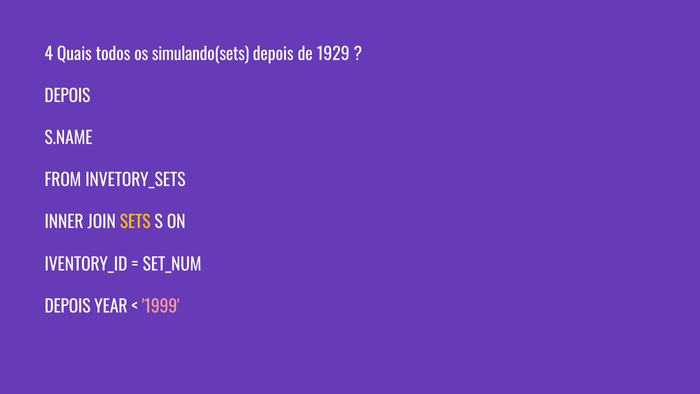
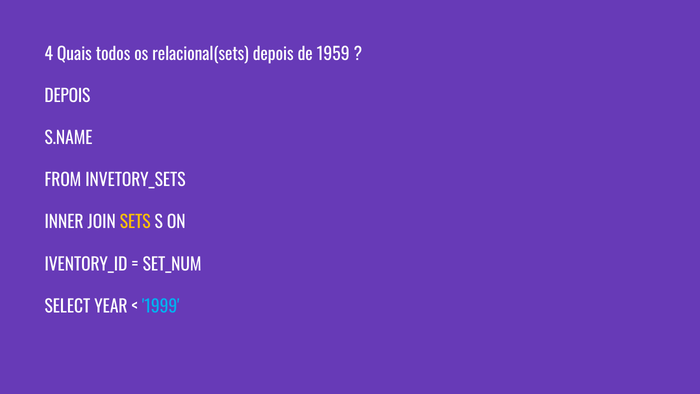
simulando(sets: simulando(sets -> relacional(sets
1929: 1929 -> 1959
DEPOIS at (68, 307): DEPOIS -> SELECT
1999 colour: pink -> light blue
